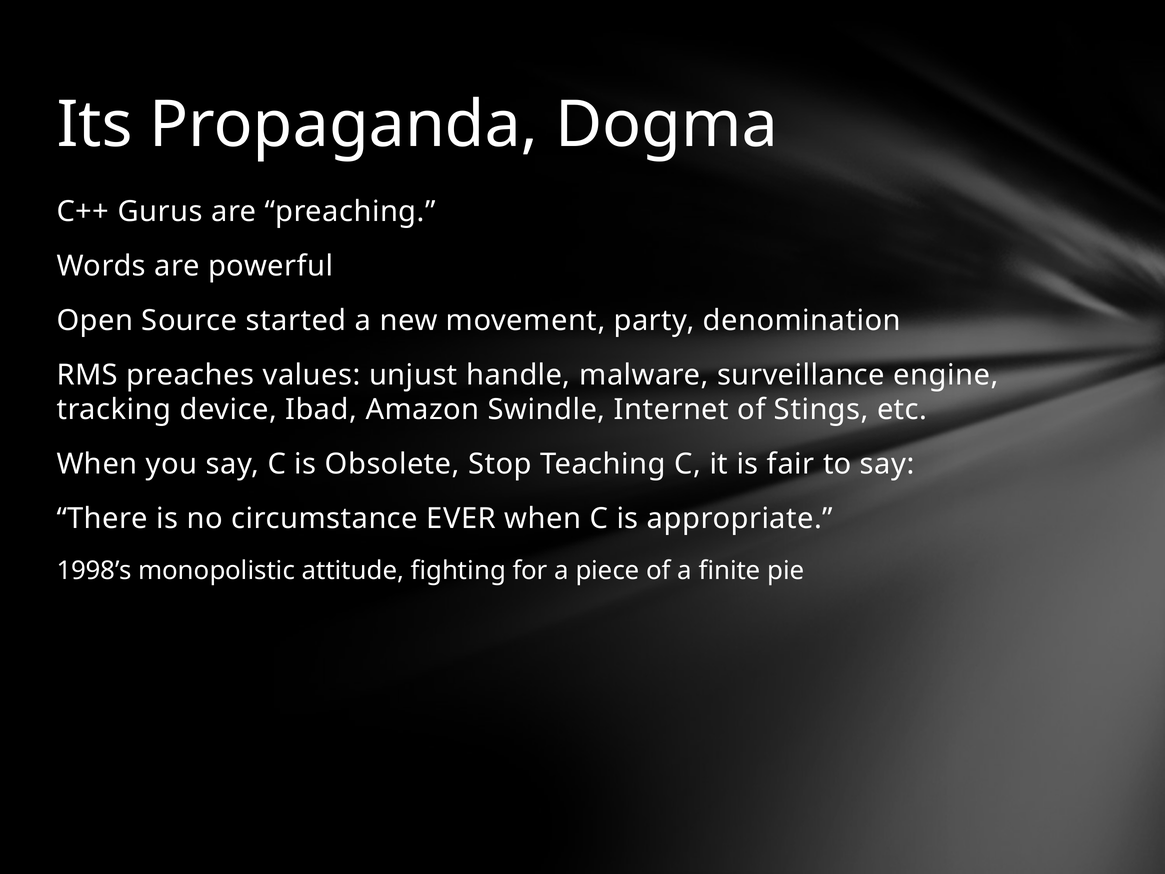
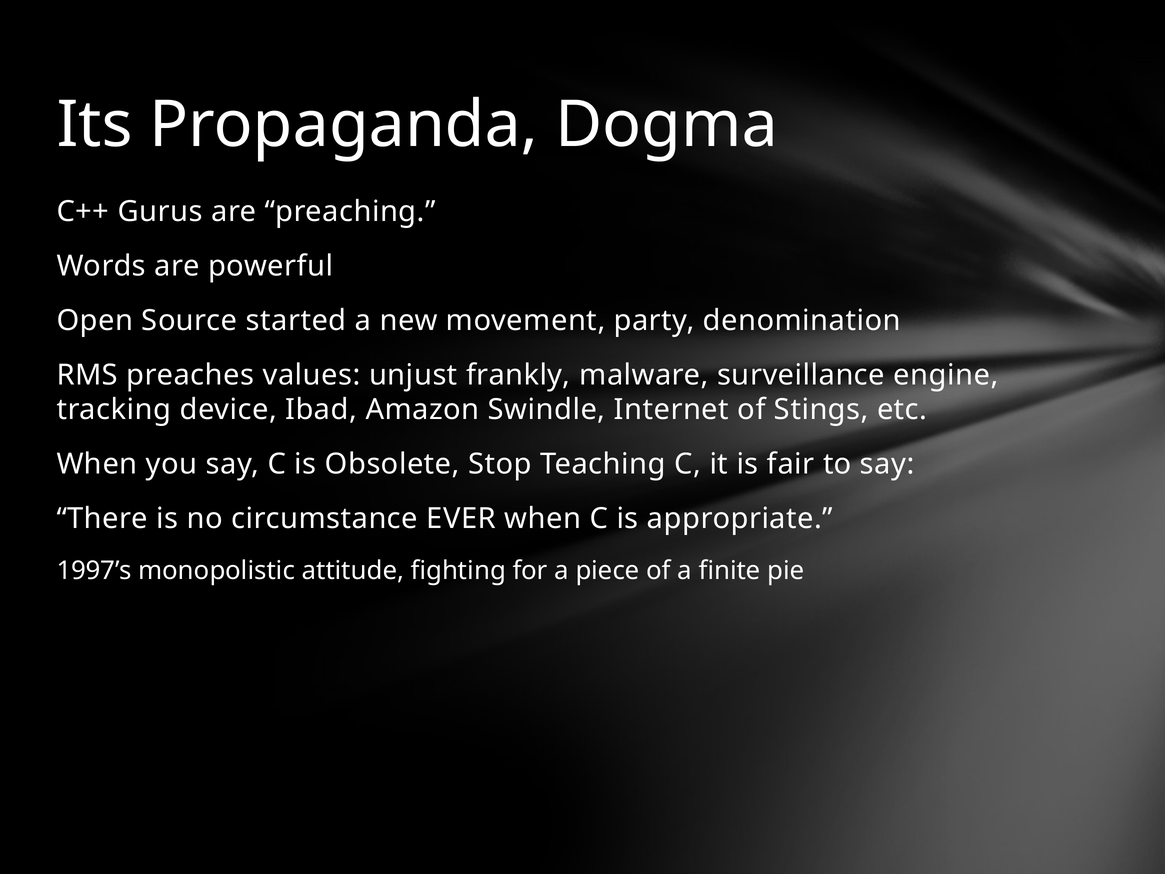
handle: handle -> frankly
1998’s: 1998’s -> 1997’s
